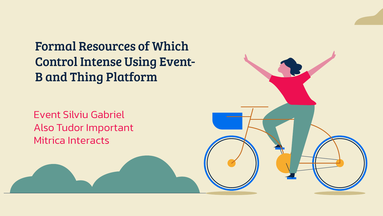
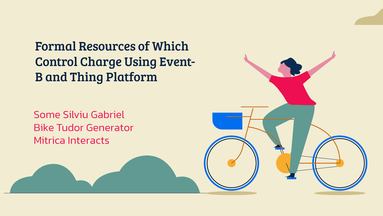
Intense: Intense -> Charge
Event: Event -> Some
Also: Also -> Bike
Important: Important -> Generator
